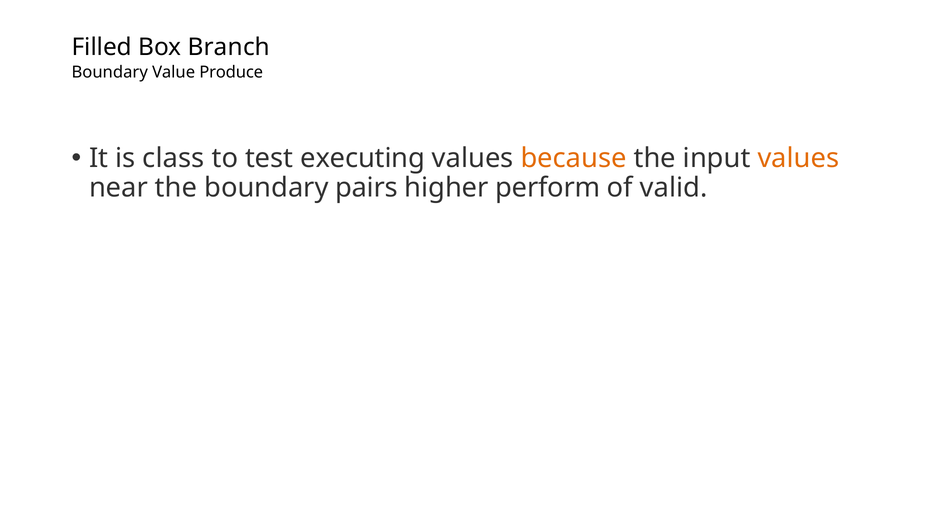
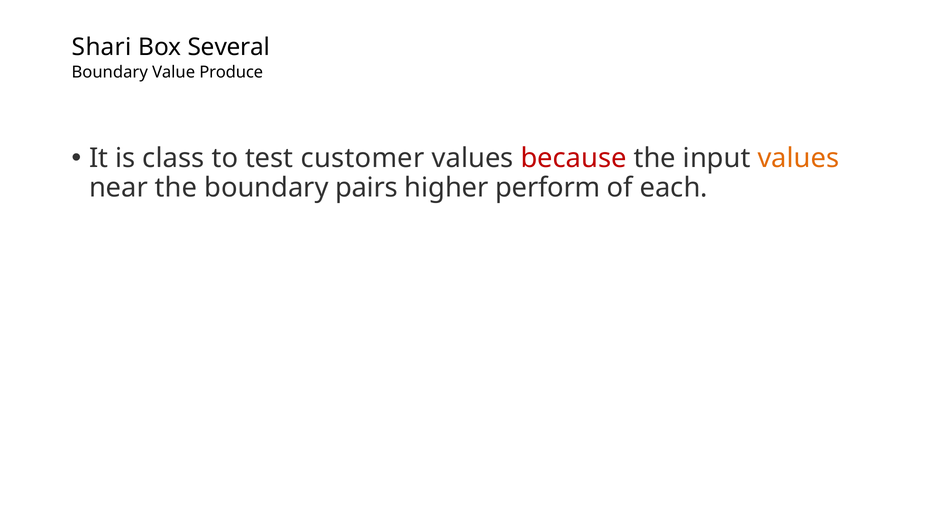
Filled: Filled -> Shari
Branch: Branch -> Several
executing: executing -> customer
because colour: orange -> red
valid: valid -> each
